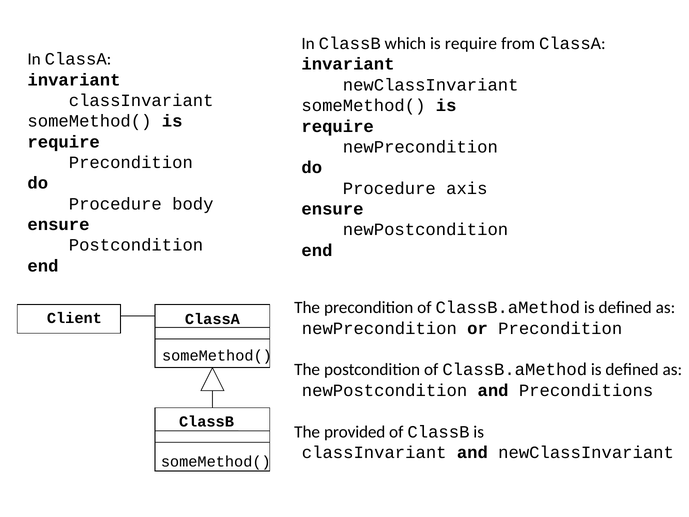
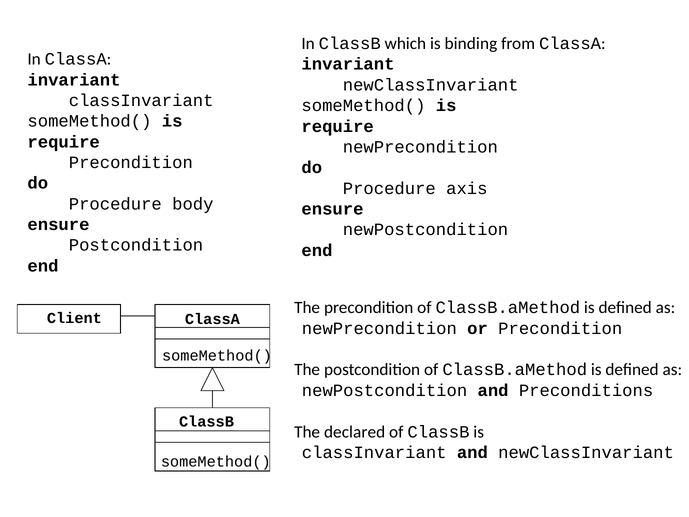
which is require: require -> binding
provided: provided -> declared
